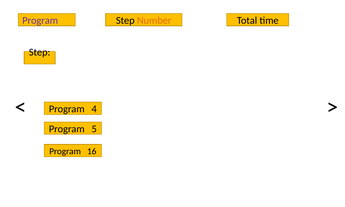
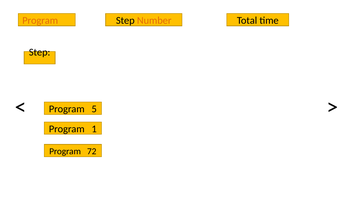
Program at (40, 20) colour: purple -> orange
4: 4 -> 5
5: 5 -> 1
16: 16 -> 72
